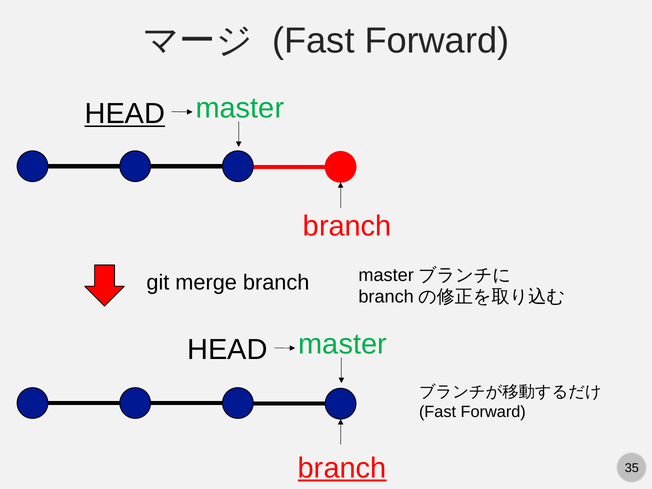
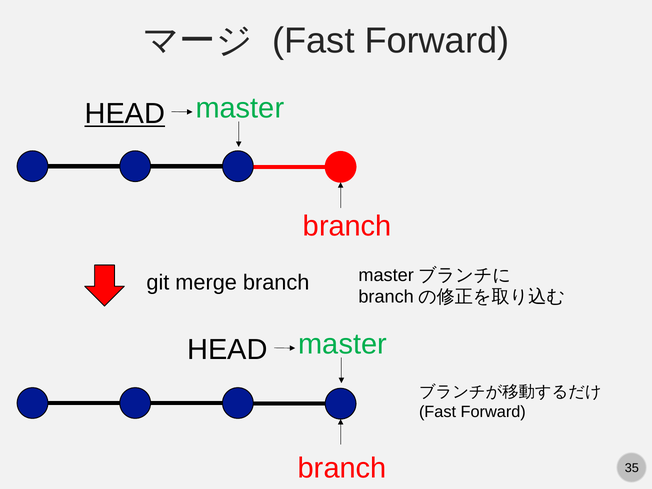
branch at (342, 468) underline: present -> none
